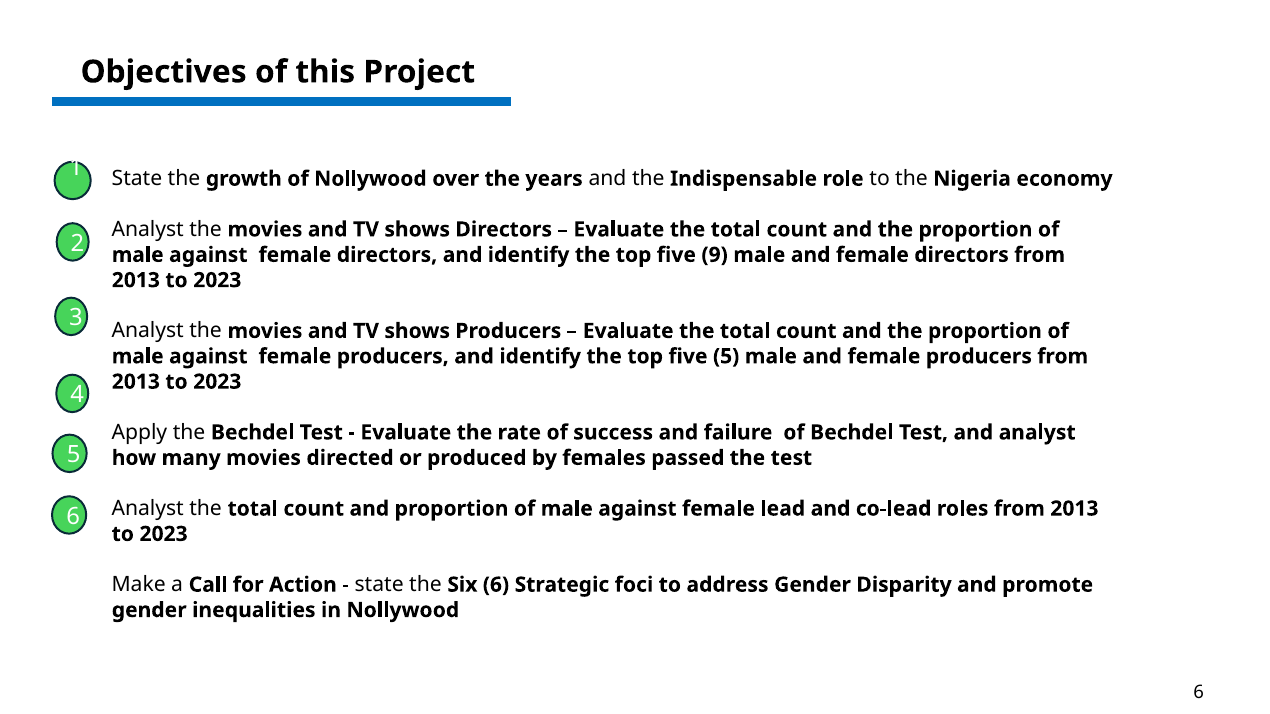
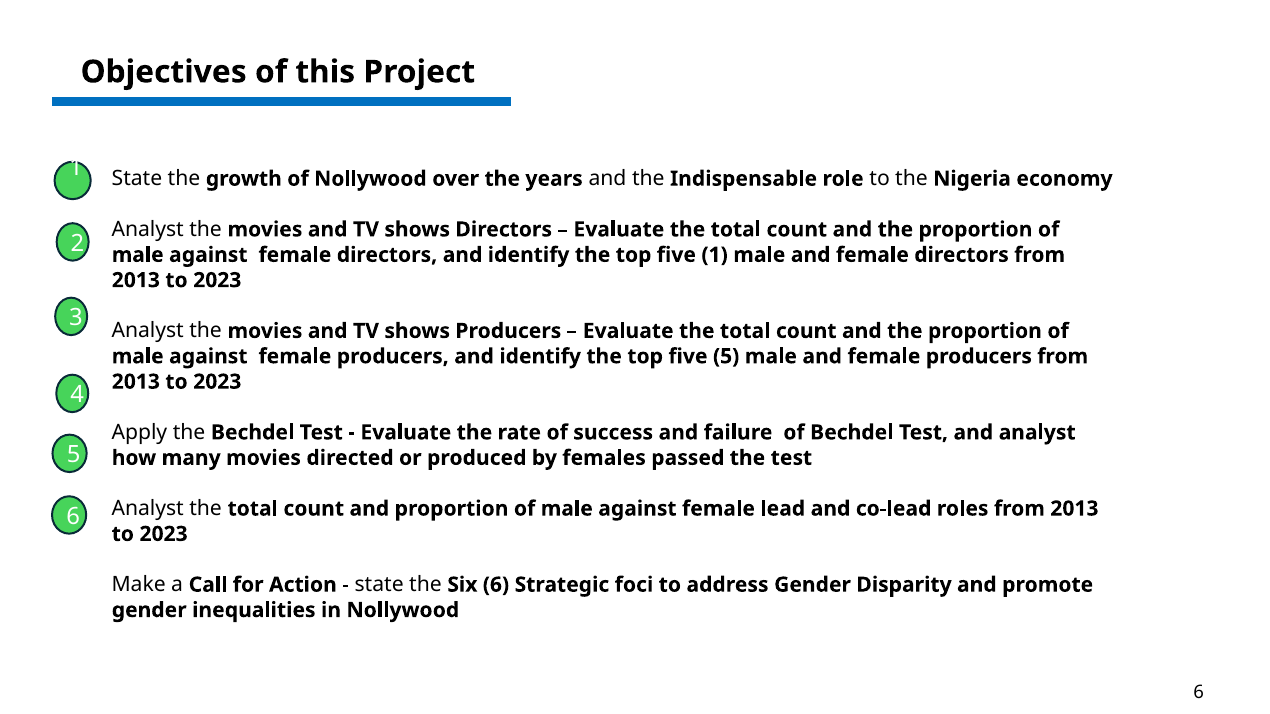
five 9: 9 -> 1
